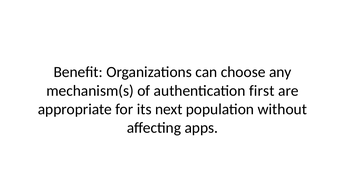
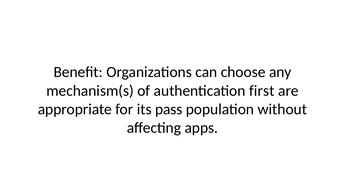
next: next -> pass
